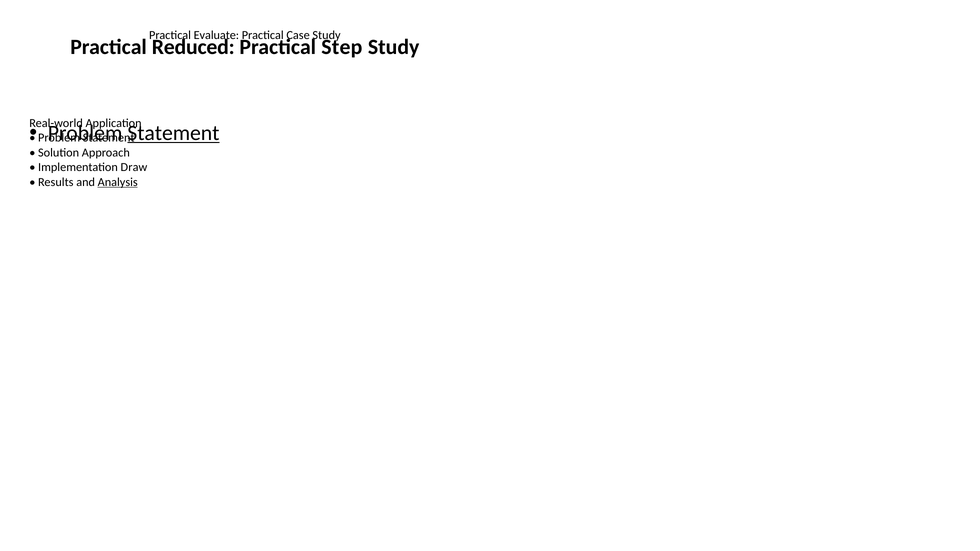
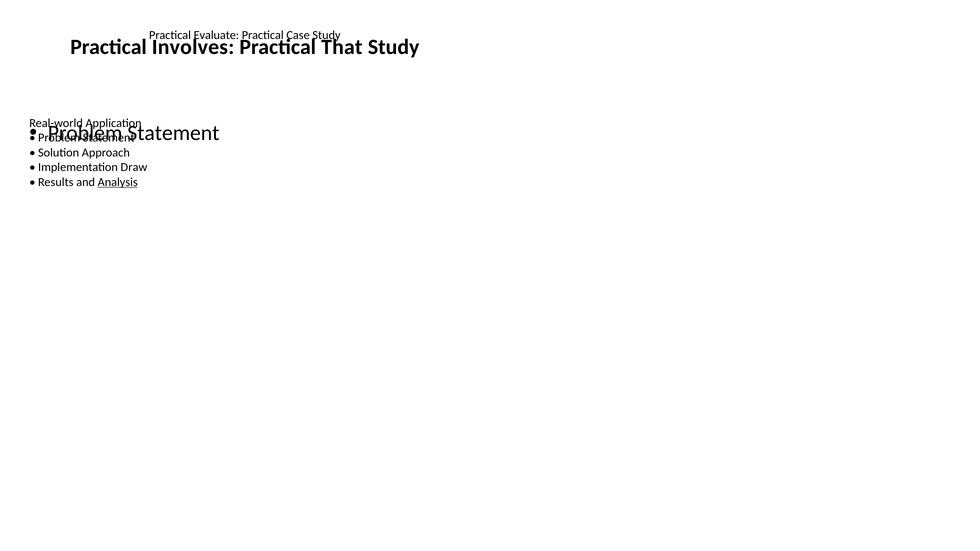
Reduced: Reduced -> Involves
Step: Step -> That
Statement at (173, 133) underline: present -> none
